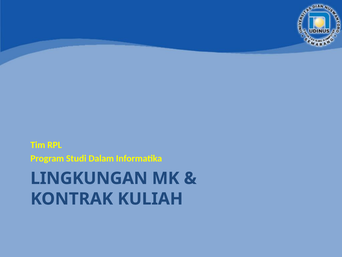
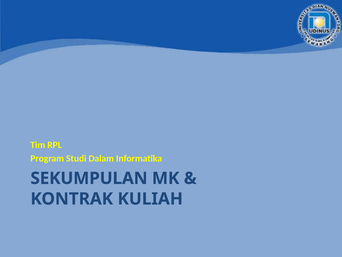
LINGKUNGAN: LINGKUNGAN -> SEKUMPULAN
